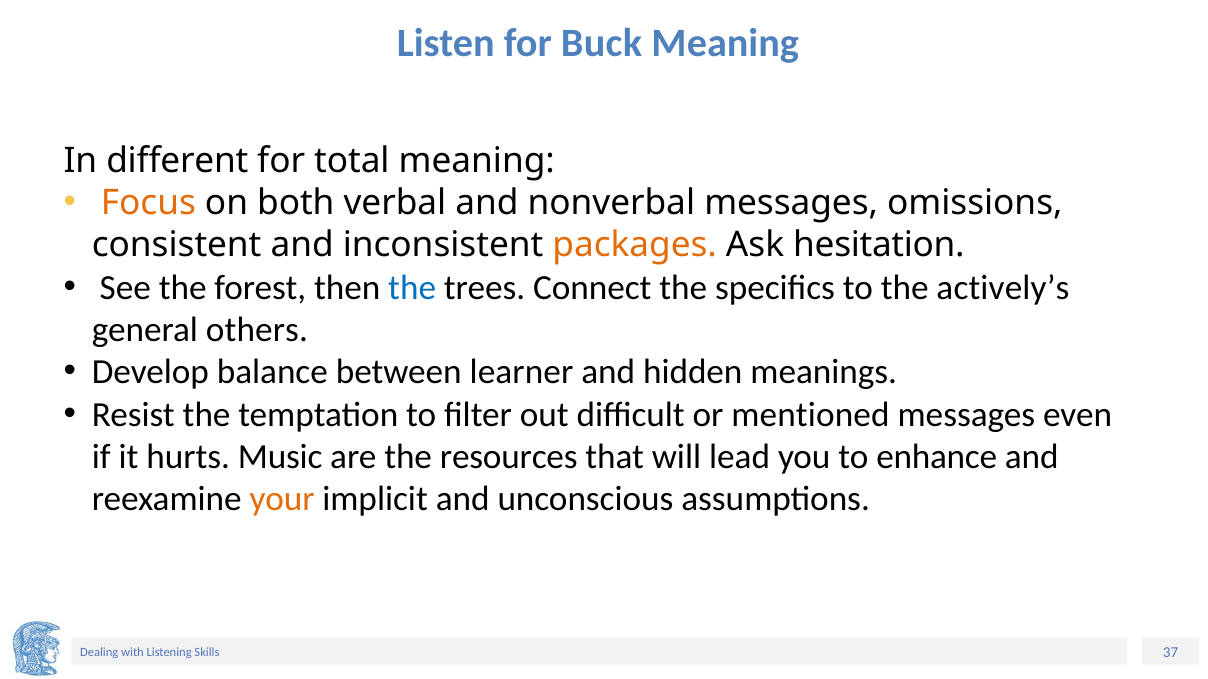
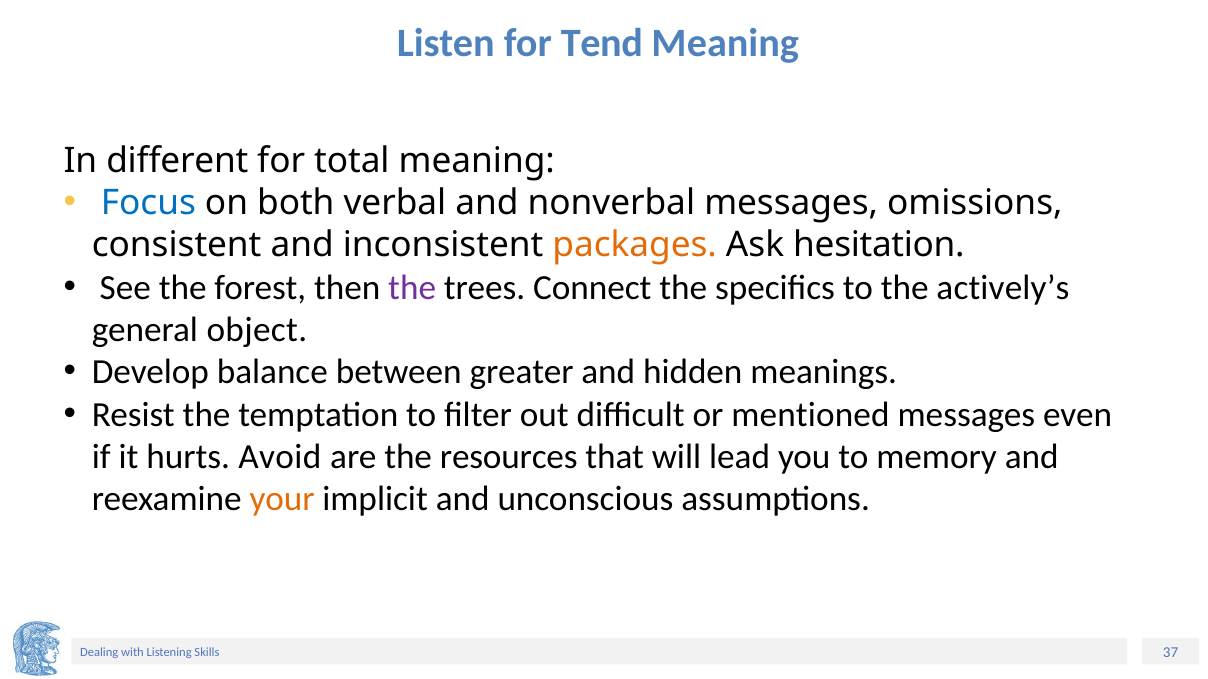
Buck: Buck -> Tend
Focus colour: orange -> blue
the at (412, 288) colour: blue -> purple
others: others -> object
learner: learner -> greater
Music: Music -> Avoid
enhance: enhance -> memory
